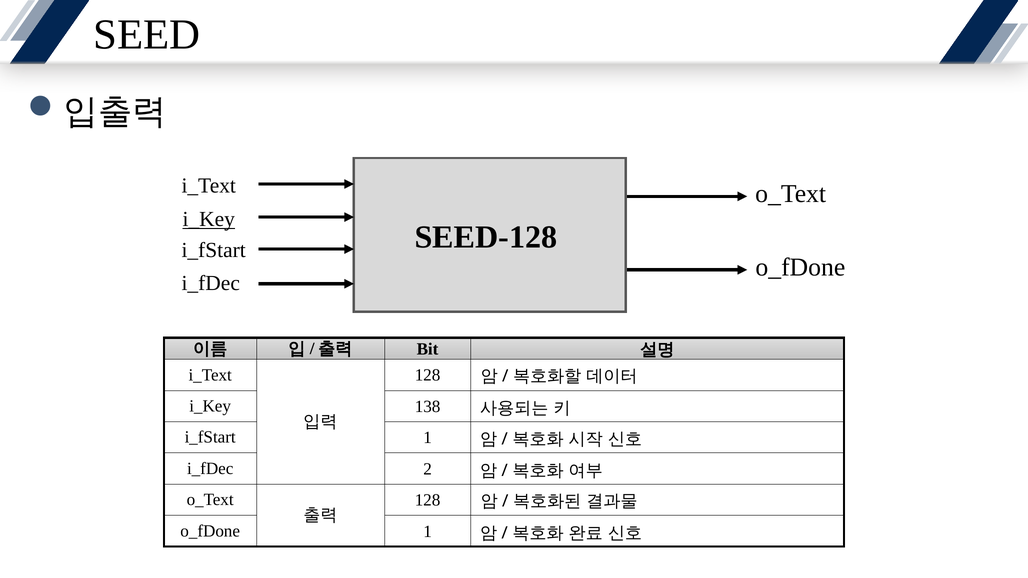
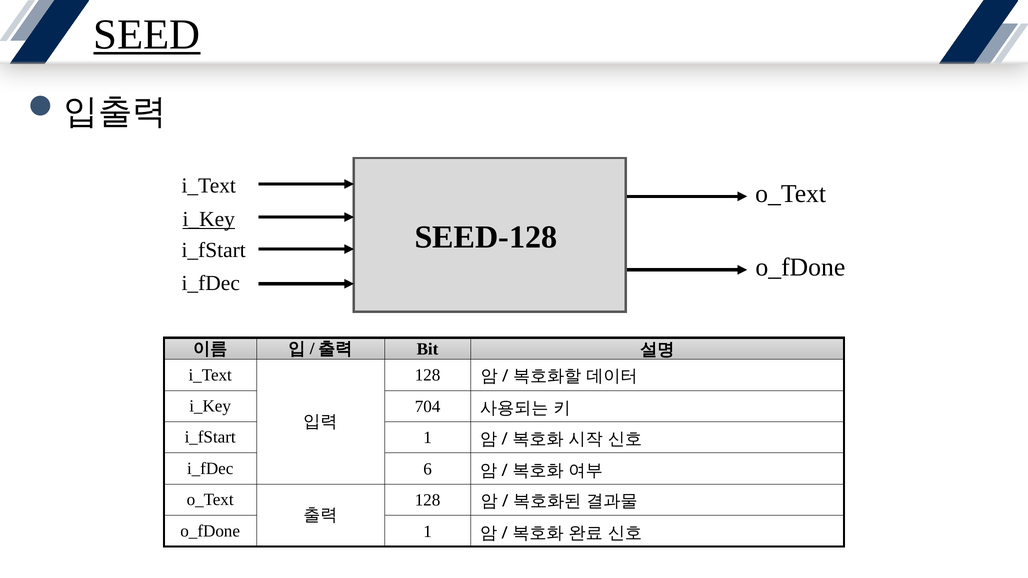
SEED underline: none -> present
138: 138 -> 704
2: 2 -> 6
